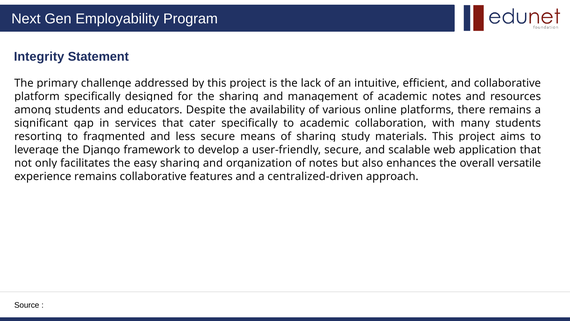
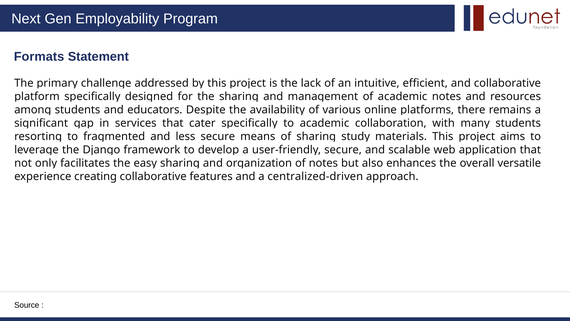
Integrity: Integrity -> Formats
experience remains: remains -> creating
